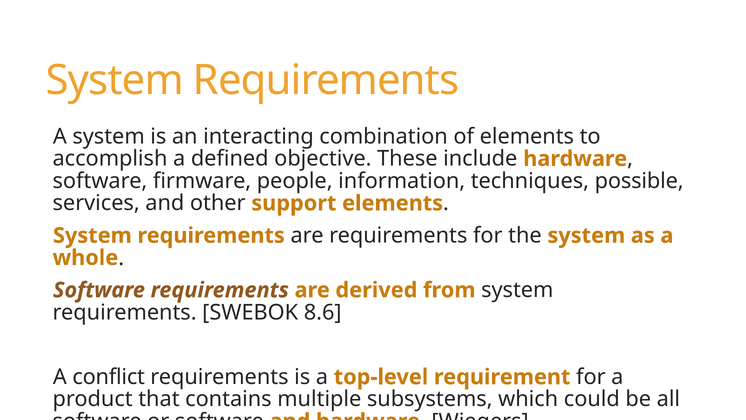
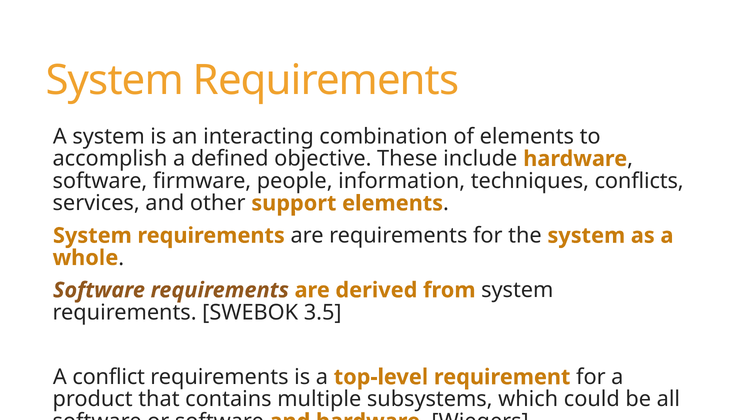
possible: possible -> conflicts
8.6: 8.6 -> 3.5
